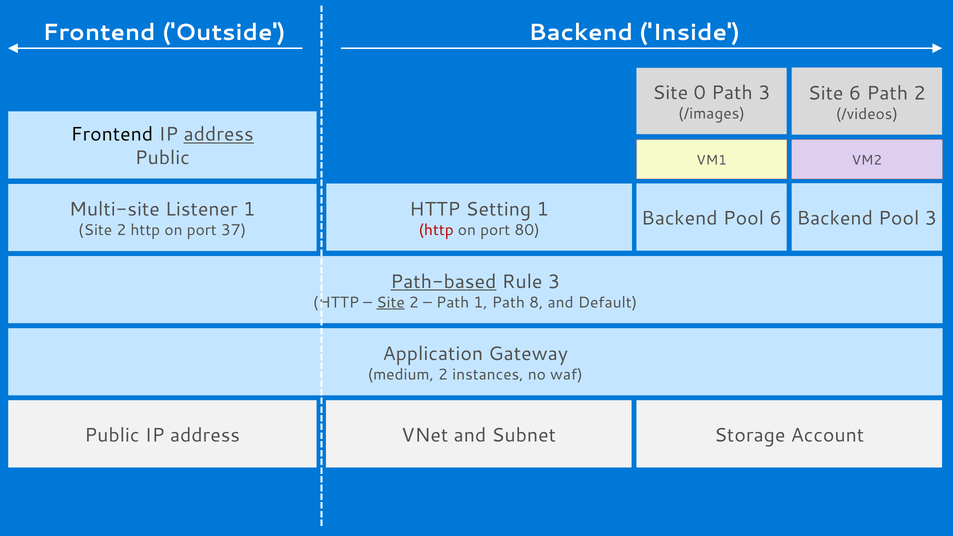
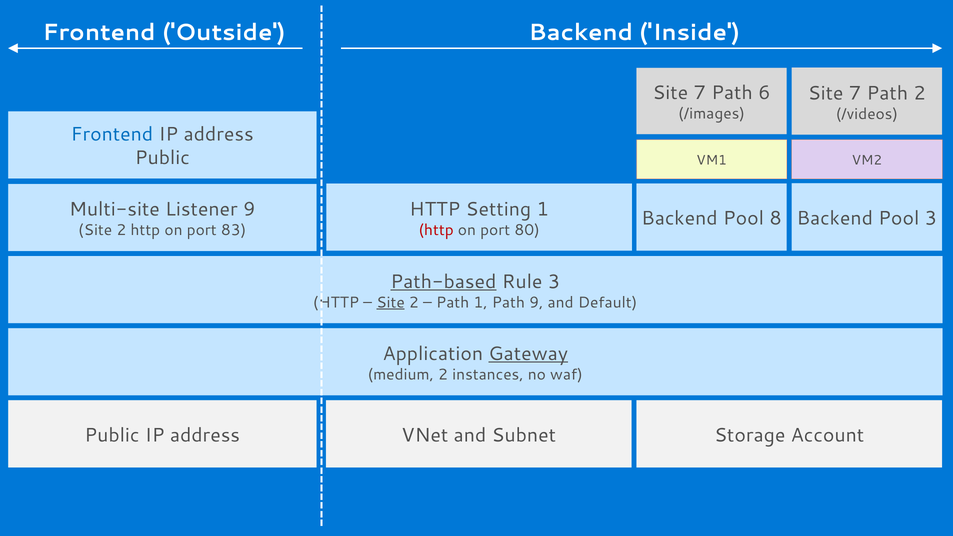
0 at (700, 93): 0 -> 7
Path 3: 3 -> 6
6 at (855, 93): 6 -> 7
Frontend at (112, 135) colour: black -> blue
address at (219, 135) underline: present -> none
Listener 1: 1 -> 9
Pool 6: 6 -> 8
37: 37 -> 83
Path 8: 8 -> 9
Gateway underline: none -> present
